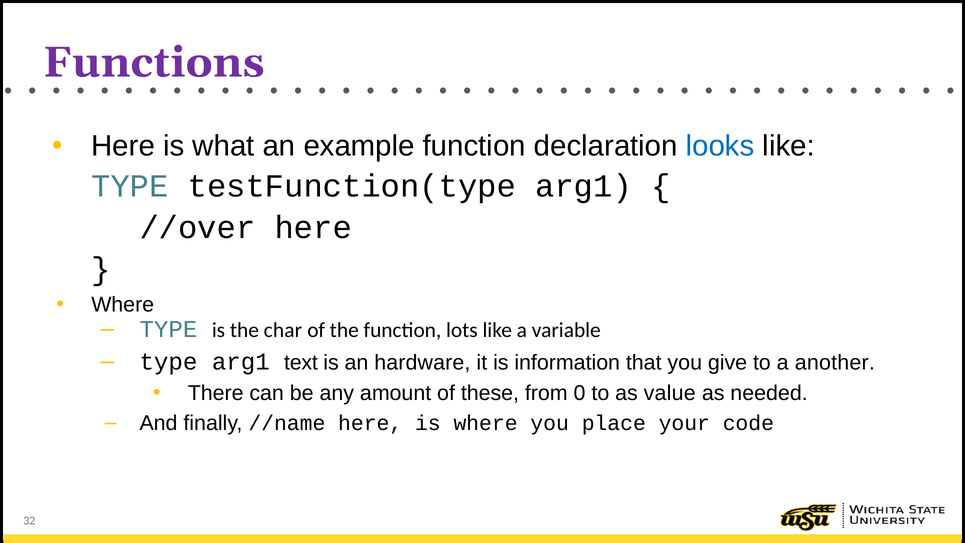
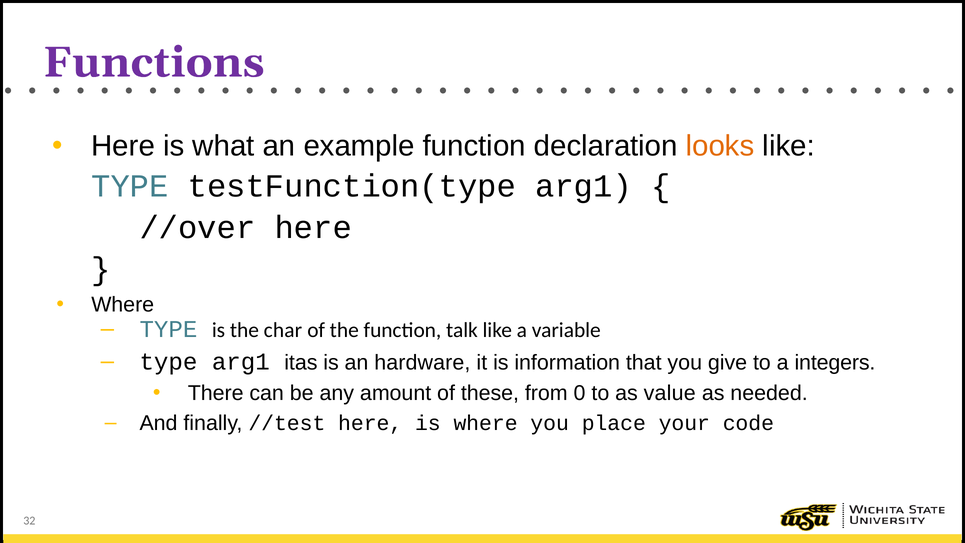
looks colour: blue -> orange
lots: lots -> talk
text: text -> itas
another: another -> integers
//name: //name -> //test
